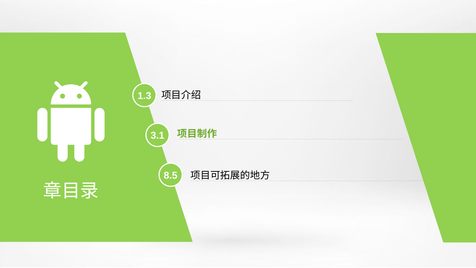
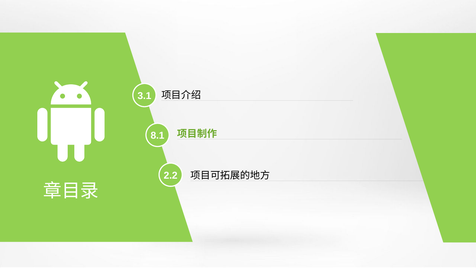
1.3: 1.3 -> 3.1
3.1: 3.1 -> 8.1
8.5: 8.5 -> 2.2
